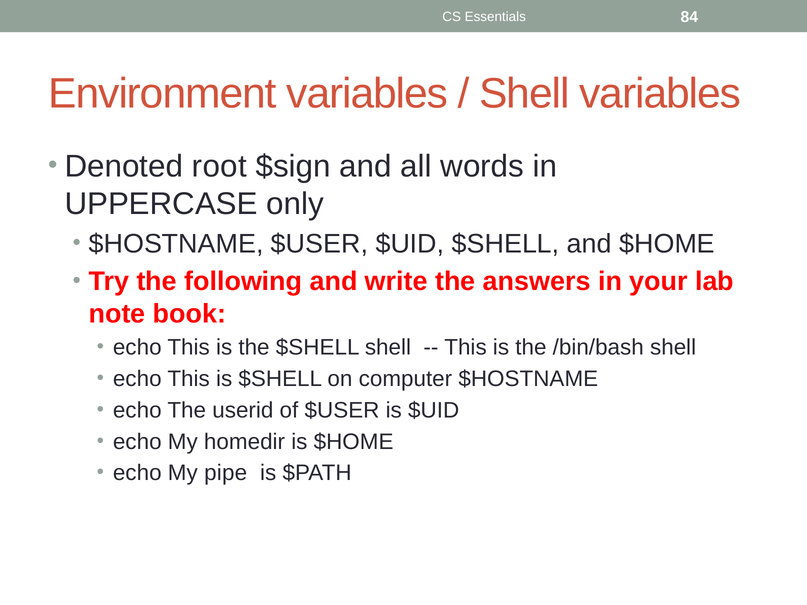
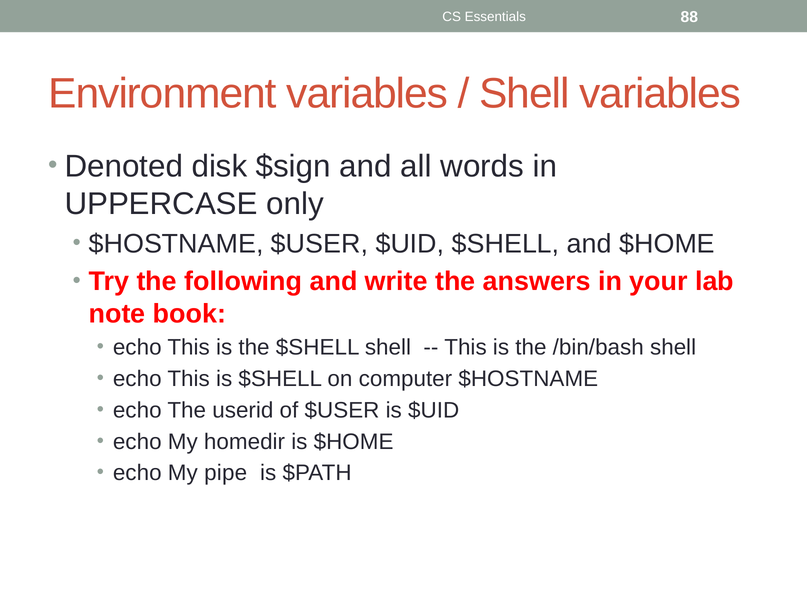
84: 84 -> 88
root: root -> disk
